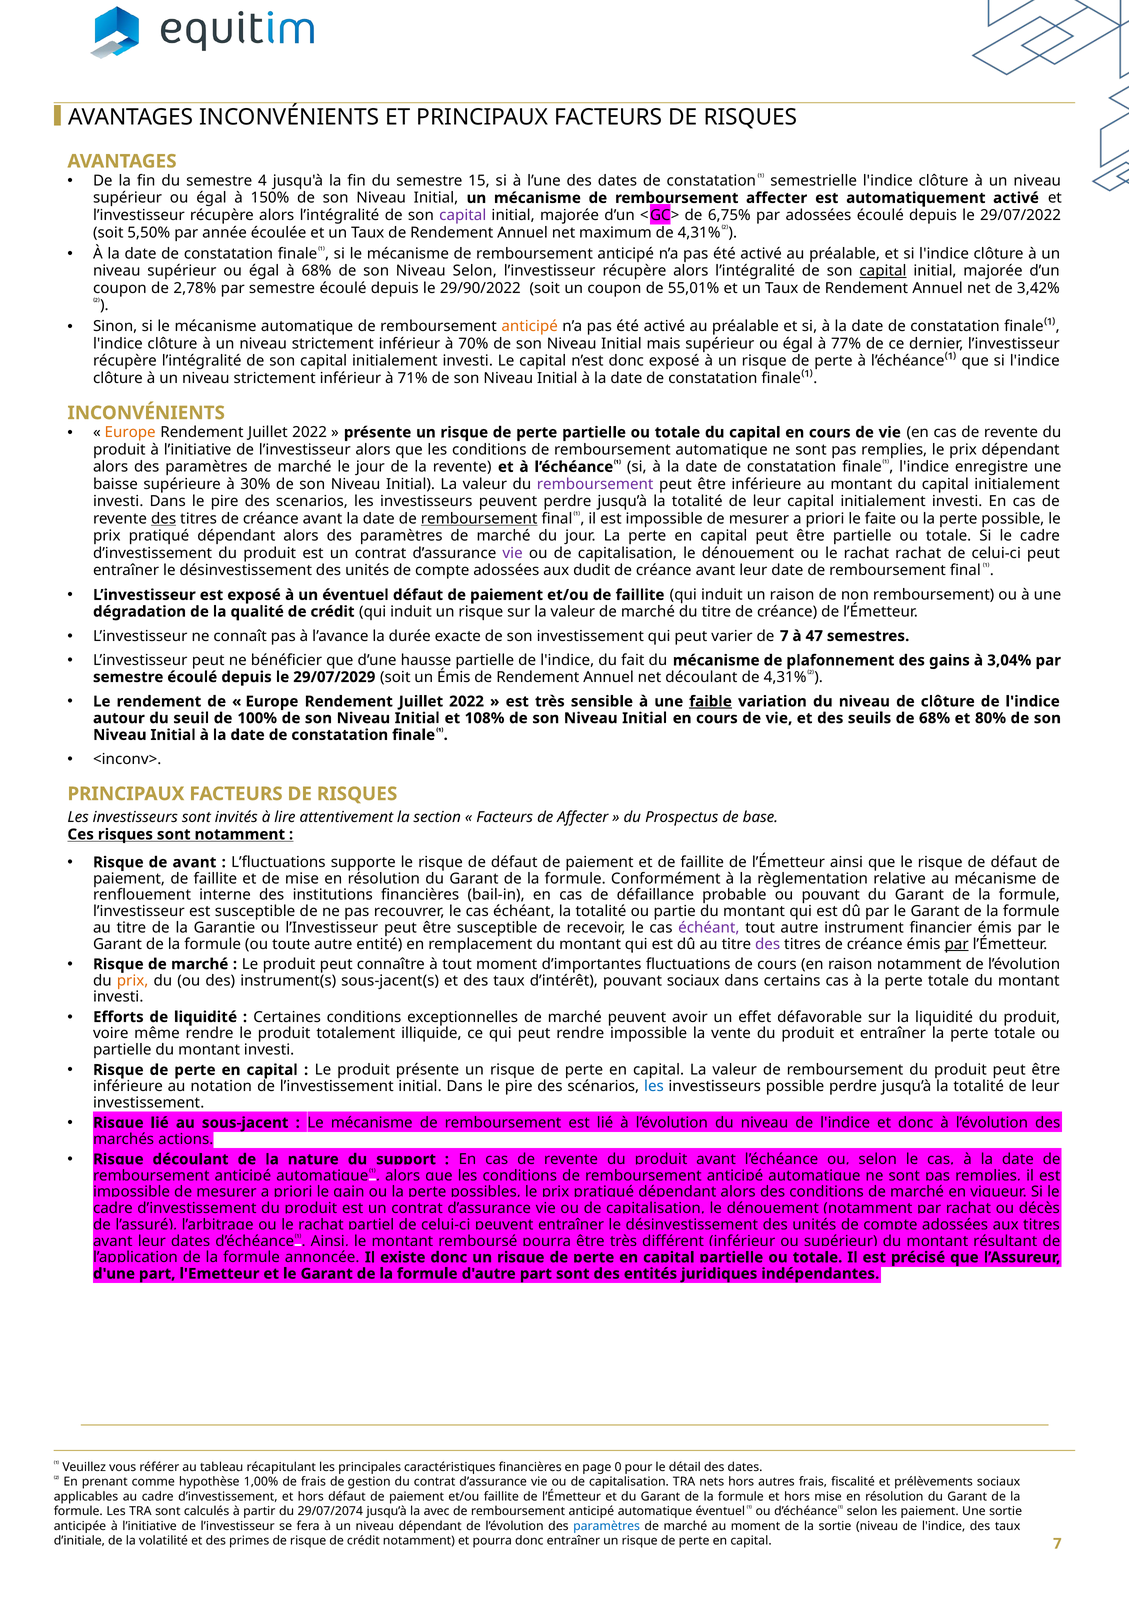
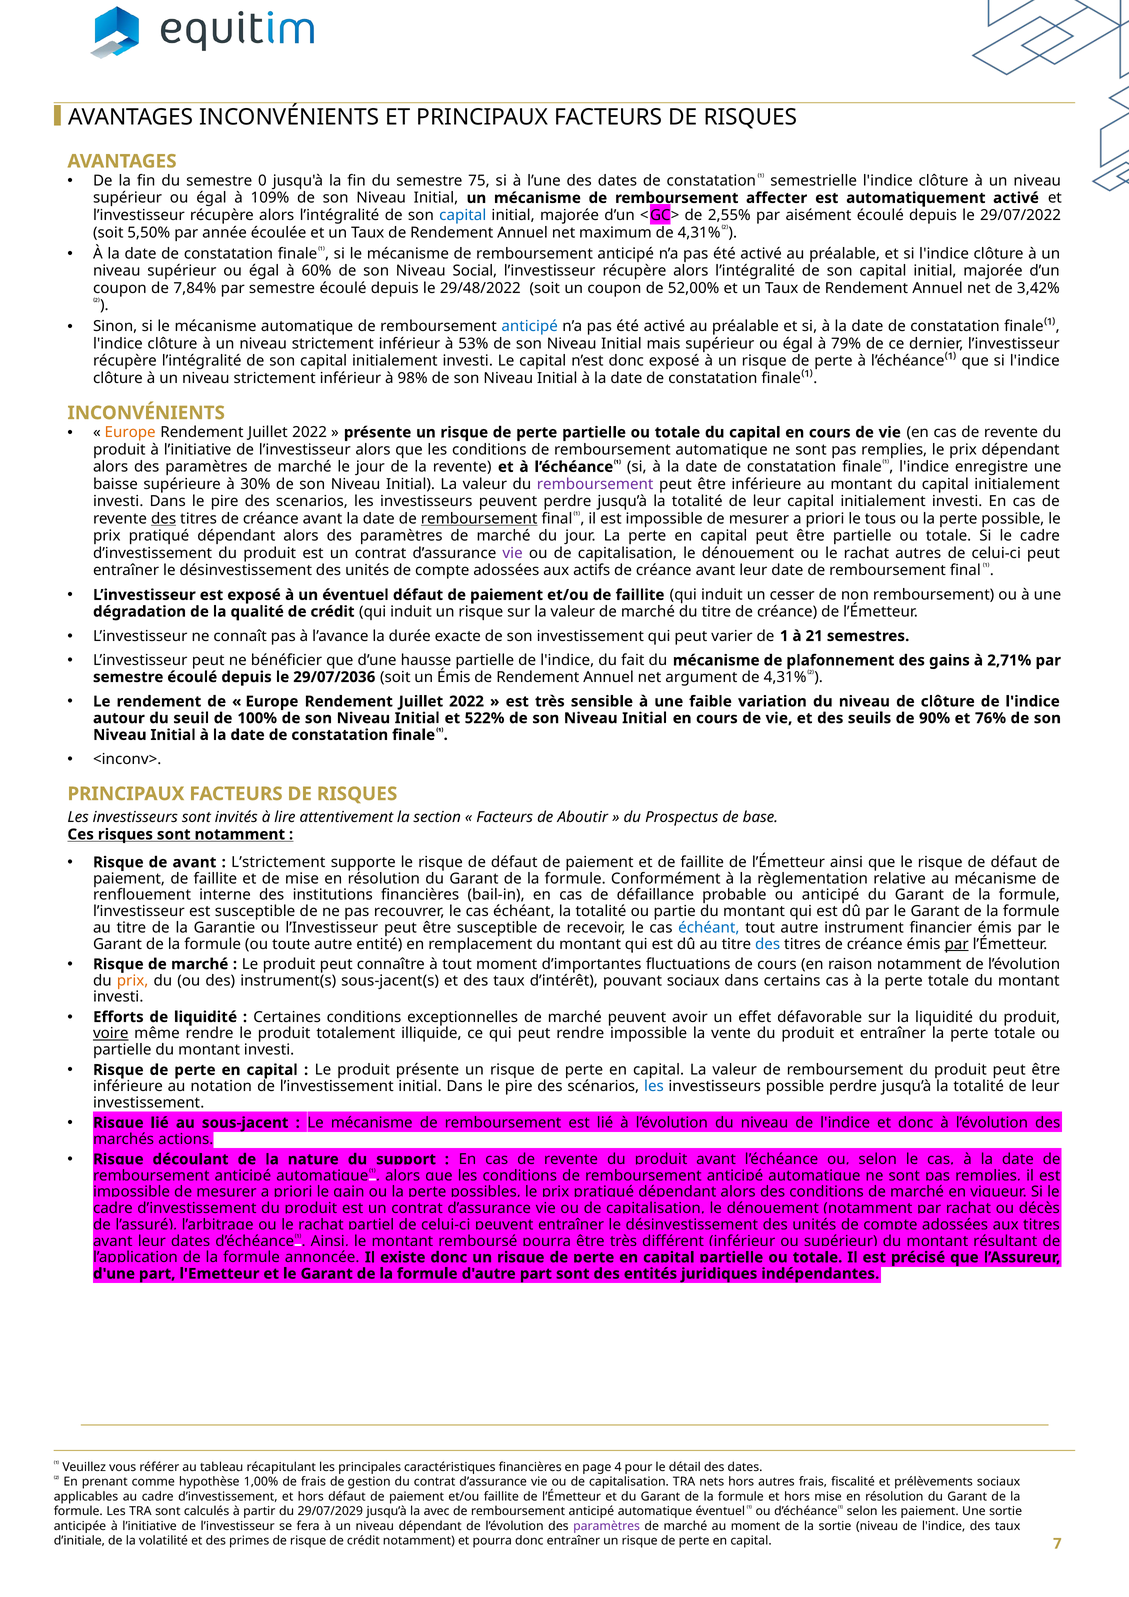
4: 4 -> 0
15: 15 -> 75
150%: 150% -> 109%
capital at (463, 215) colour: purple -> blue
6,75%: 6,75% -> 2,55%
par adossées: adossées -> aisément
à 68%: 68% -> 60%
Niveau Selon: Selon -> Social
capital at (883, 271) underline: present -> none
2,78%: 2,78% -> 7,84%
29/90/2022: 29/90/2022 -> 29/48/2022
55,01%: 55,01% -> 52,00%
anticipé at (530, 326) colour: orange -> blue
70%: 70% -> 53%
77%: 77% -> 79%
71%: 71% -> 98%
faite: faite -> tous
rachat rachat: rachat -> autres
dudit: dudit -> actifs
un raison: raison -> cesser
de 7: 7 -> 1
47: 47 -> 21
3,04%: 3,04% -> 2,71%
29/07/2029: 29/07/2029 -> 29/07/2036
net découlant: découlant -> argument
faible underline: present -> none
108%: 108% -> 522%
de 68%: 68% -> 90%
80%: 80% -> 76%
de Affecter: Affecter -> Aboutir
L’fluctuations: L’fluctuations -> L’strictement
ou pouvant: pouvant -> anticipé
échéant at (709, 928) colour: purple -> blue
des at (768, 944) colour: purple -> blue
voire underline: none -> present
0: 0 -> 4
29/07/2074: 29/07/2074 -> 29/07/2029
paramètres at (607, 1526) colour: blue -> purple
